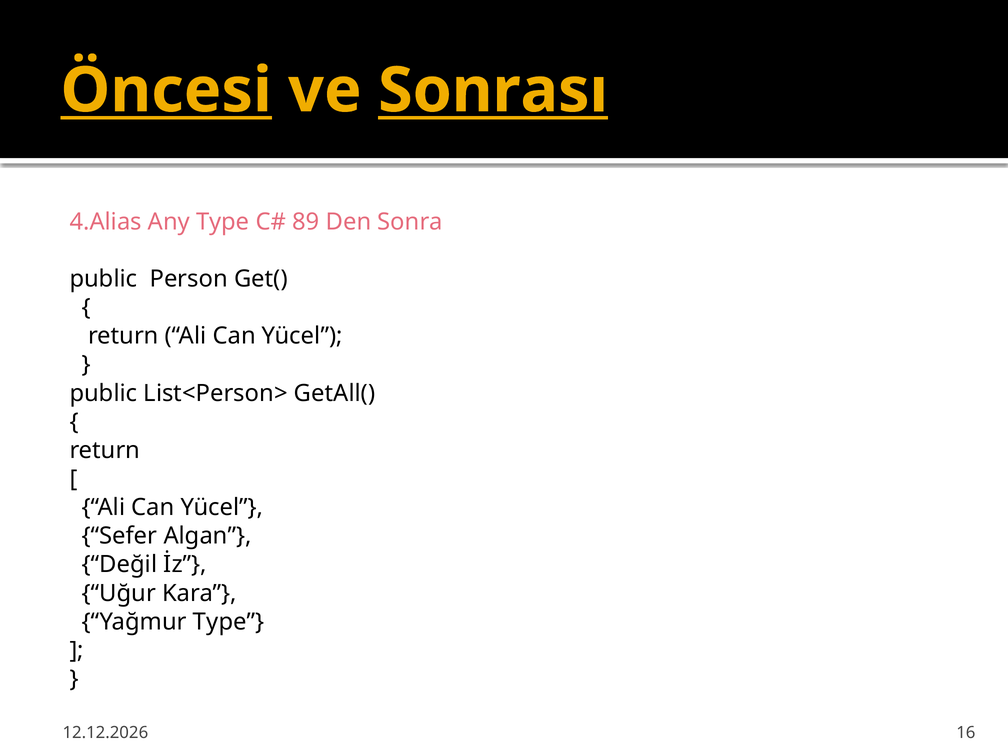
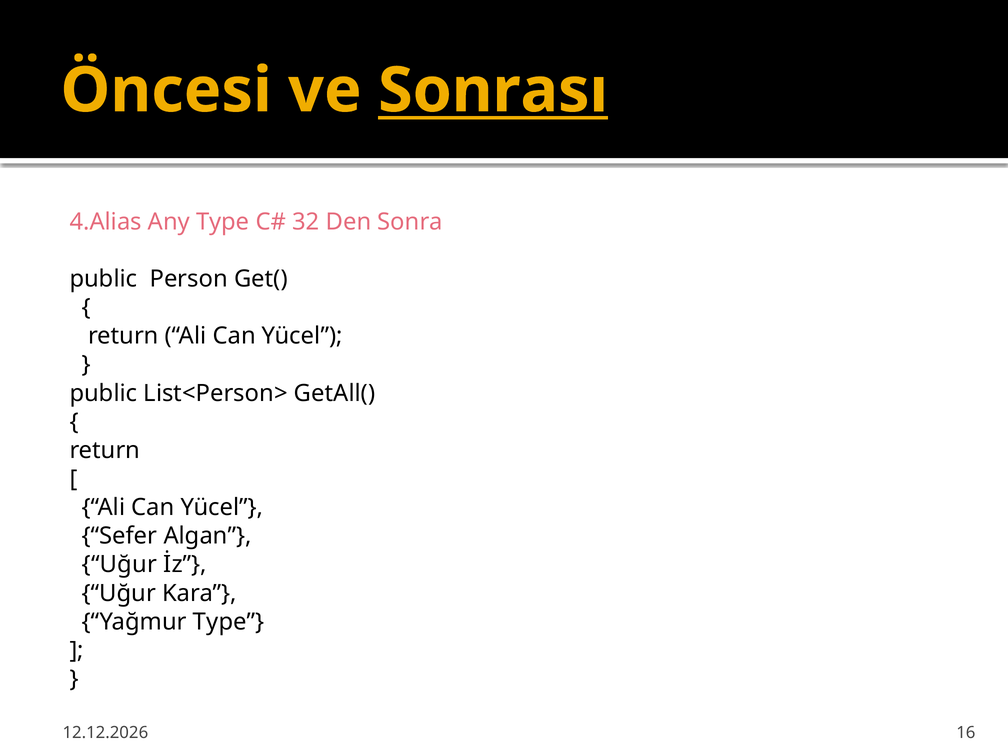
Öncesi underline: present -> none
89: 89 -> 32
Değil at (120, 565): Değil -> Uğur
